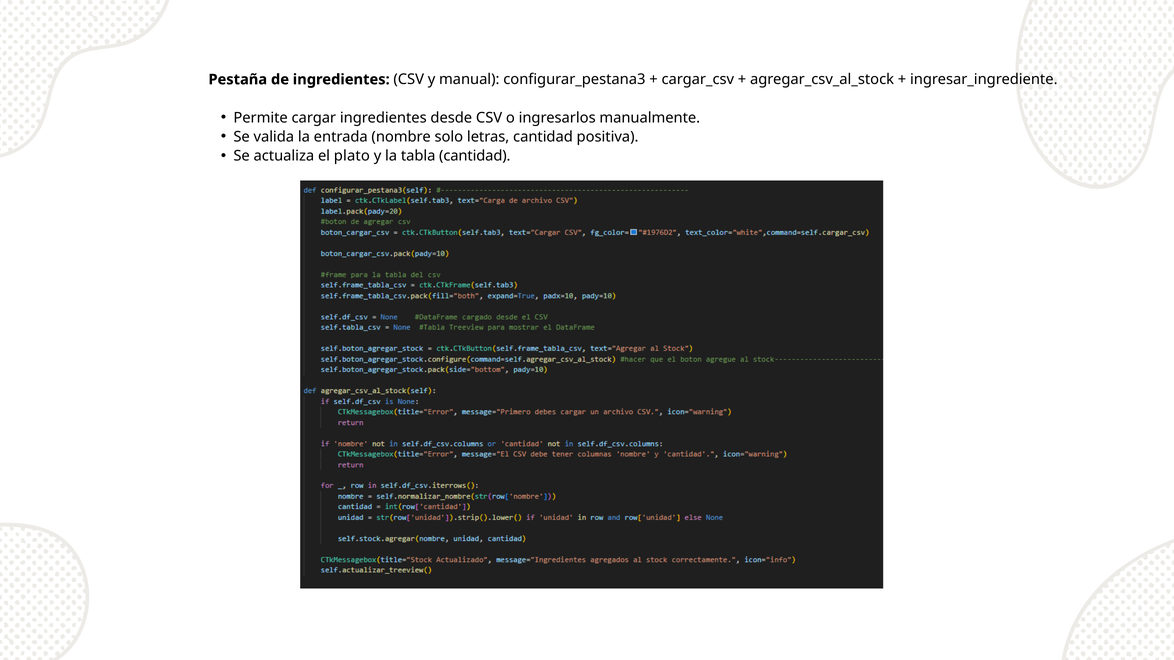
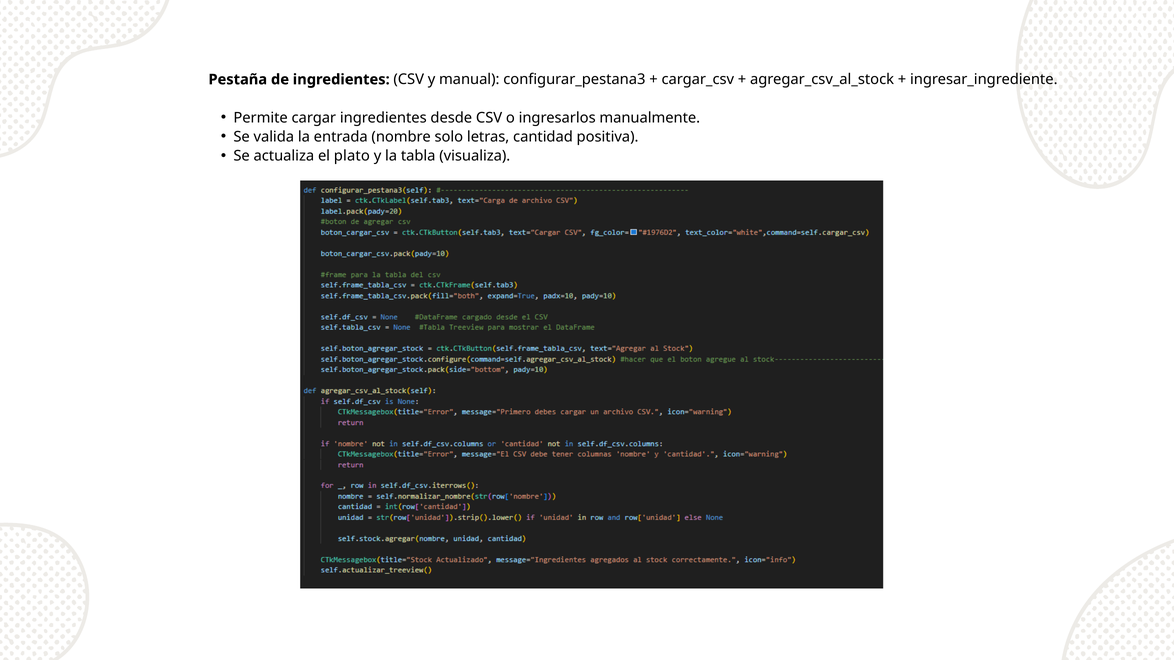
tabla cantidad: cantidad -> visualiza
